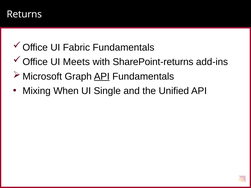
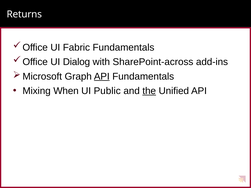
Meets: Meets -> Dialog
SharePoint-returns: SharePoint-returns -> SharePoint-across
Single: Single -> Public
the underline: none -> present
